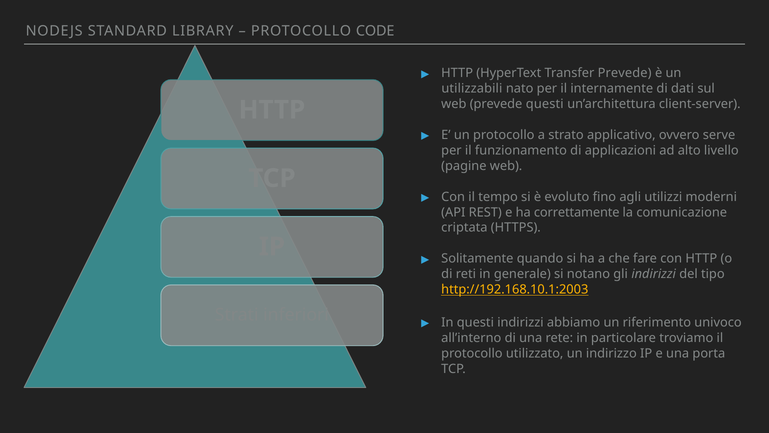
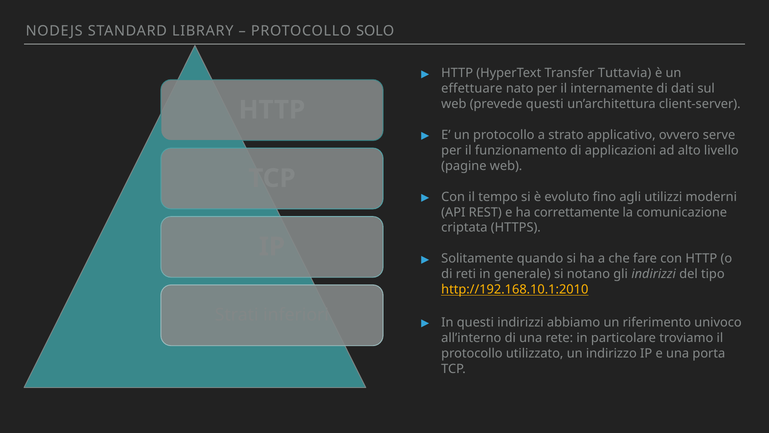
CODE: CODE -> SOLO
Transfer Prevede: Prevede -> Tuttavia
utilizzabili: utilizzabili -> effettuare
http://192.168.10.1:2003: http://192.168.10.1:2003 -> http://192.168.10.1:2010
